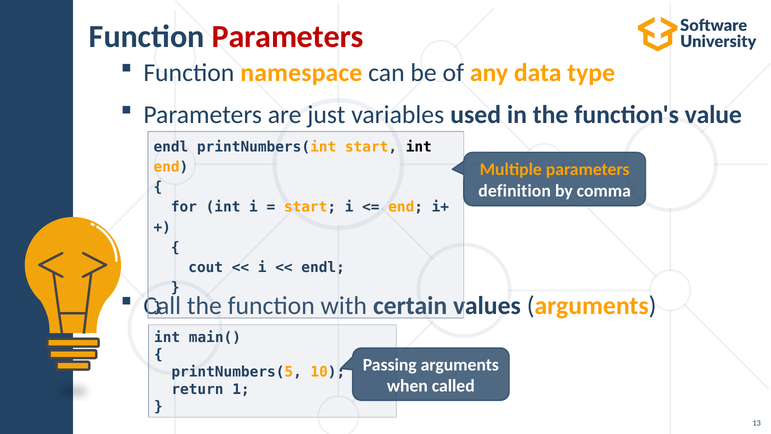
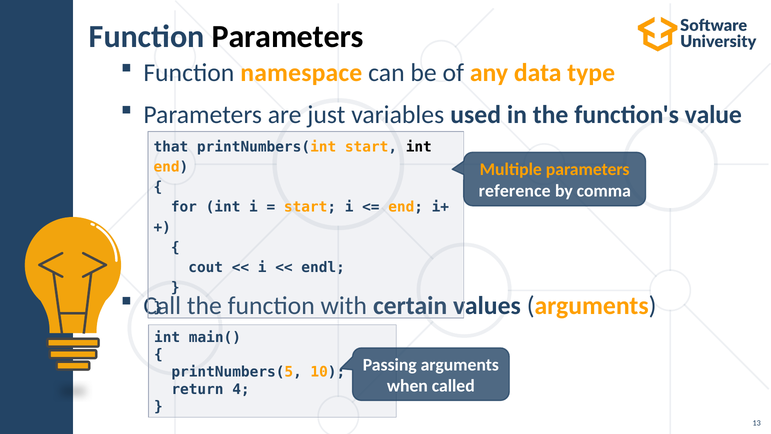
Parameters at (288, 37) colour: red -> black
endl at (171, 147): endl -> that
definition: definition -> reference
1: 1 -> 4
